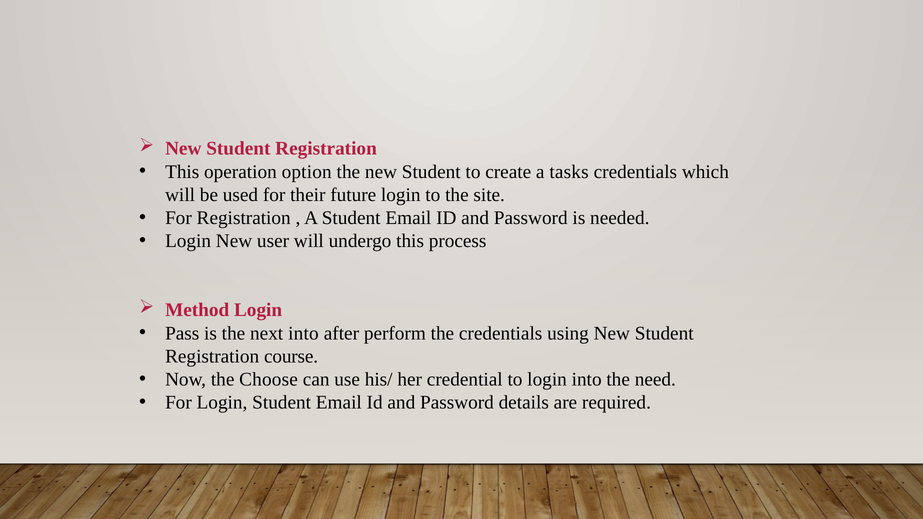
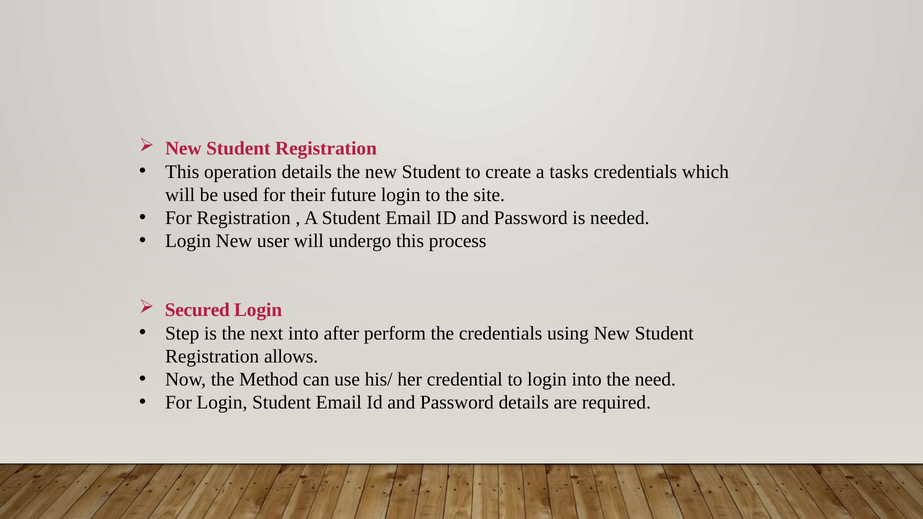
operation option: option -> details
Method: Method -> Secured
Pass: Pass -> Step
course: course -> allows
Choose: Choose -> Method
